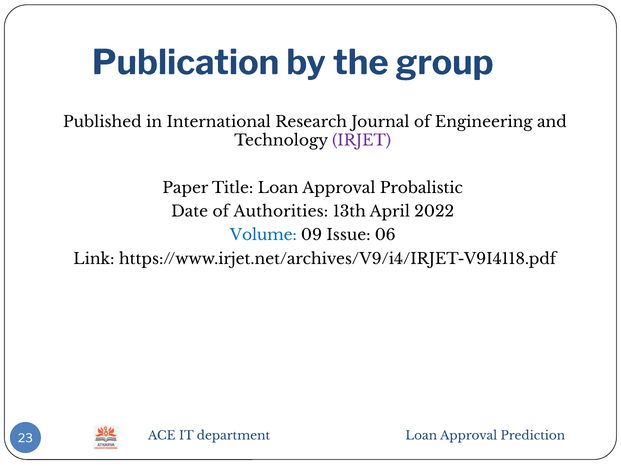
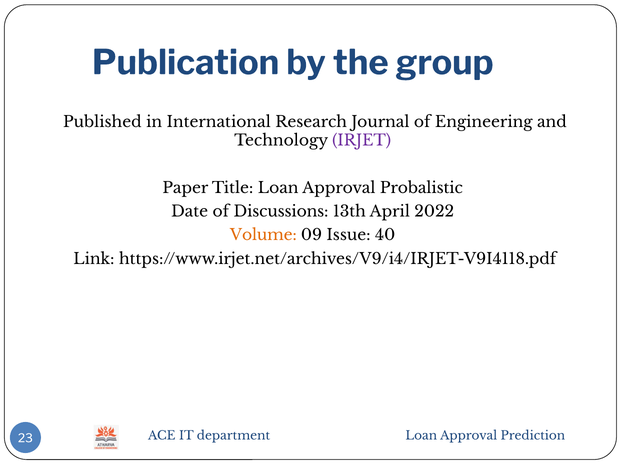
Authorities: Authorities -> Discussions
Volume colour: blue -> orange
06: 06 -> 40
